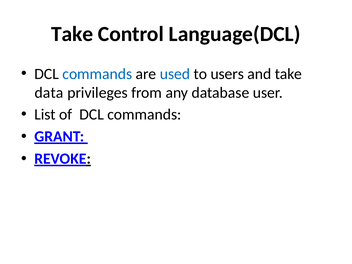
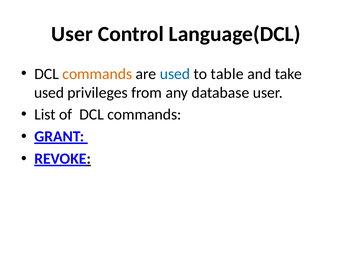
Take at (72, 34): Take -> User
commands at (97, 74) colour: blue -> orange
users: users -> table
data at (49, 93): data -> used
